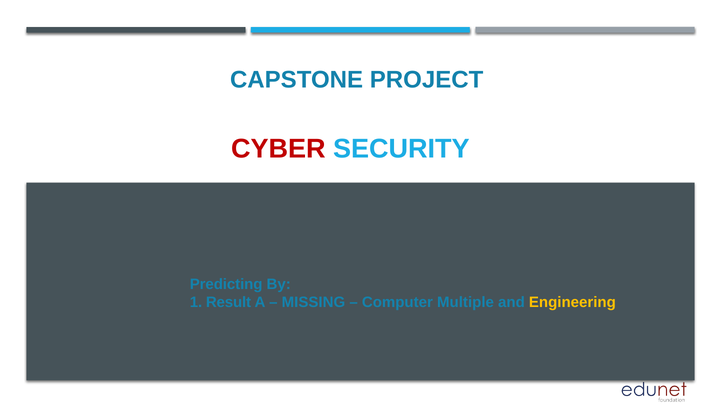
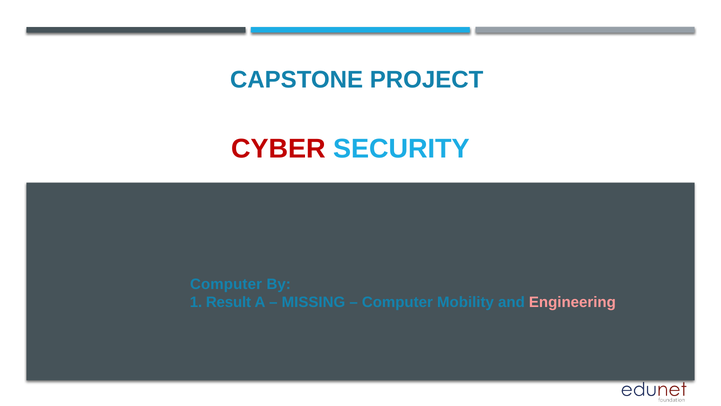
Predicting at (226, 284): Predicting -> Computer
Multiple: Multiple -> Mobility
Engineering colour: yellow -> pink
